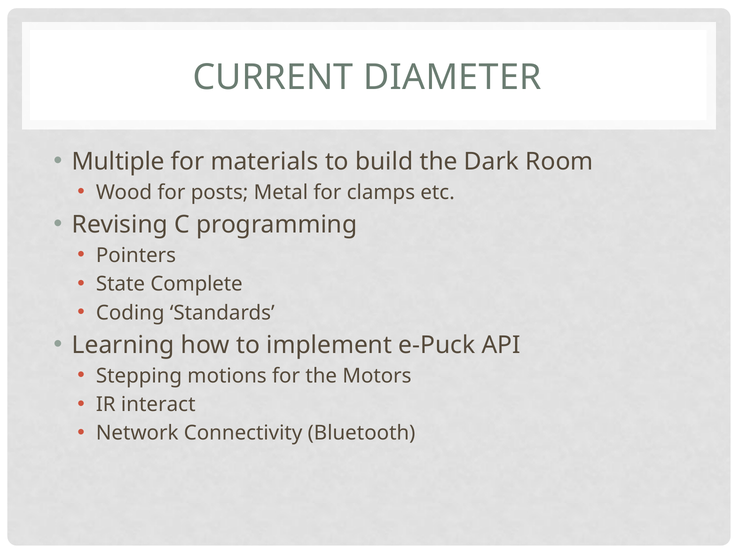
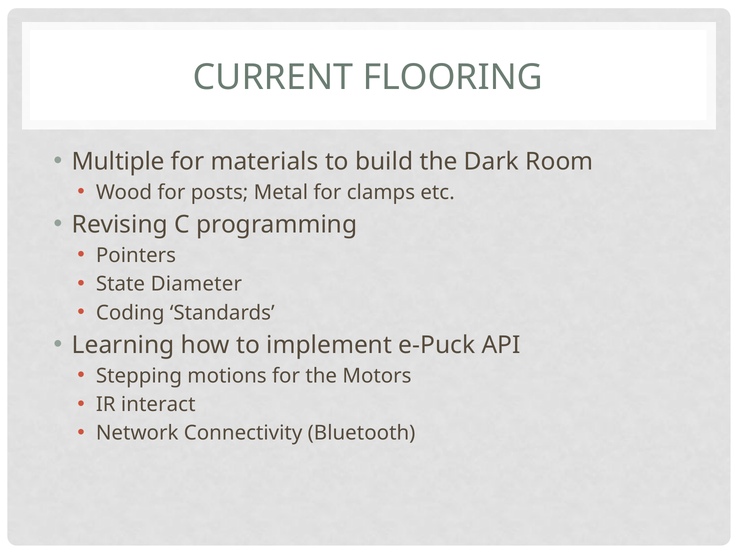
DIAMETER: DIAMETER -> FLOORING
Complete: Complete -> Diameter
